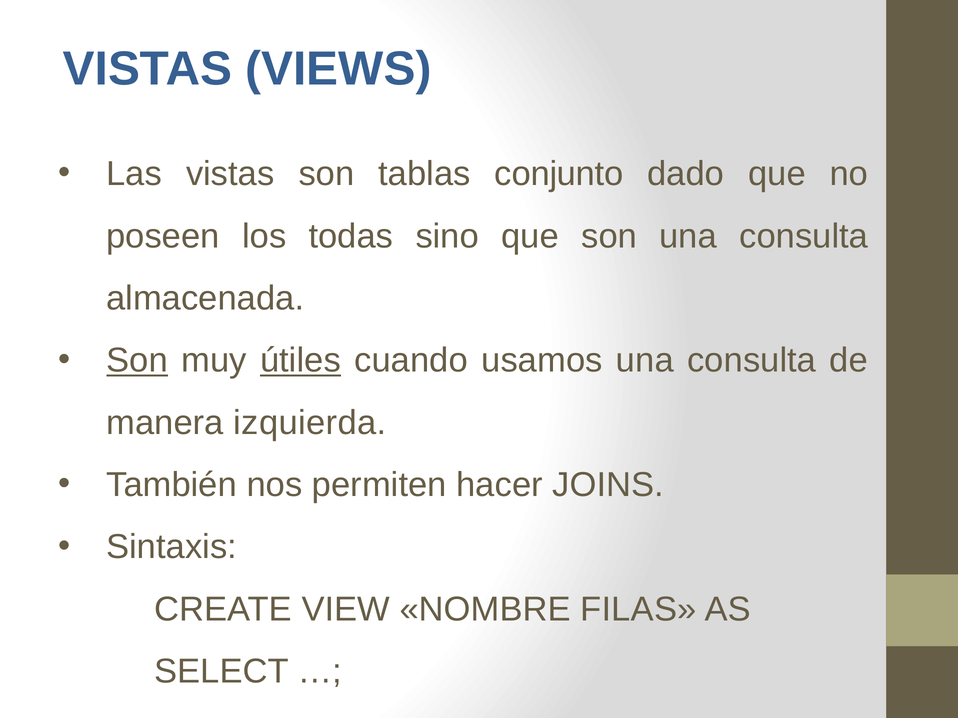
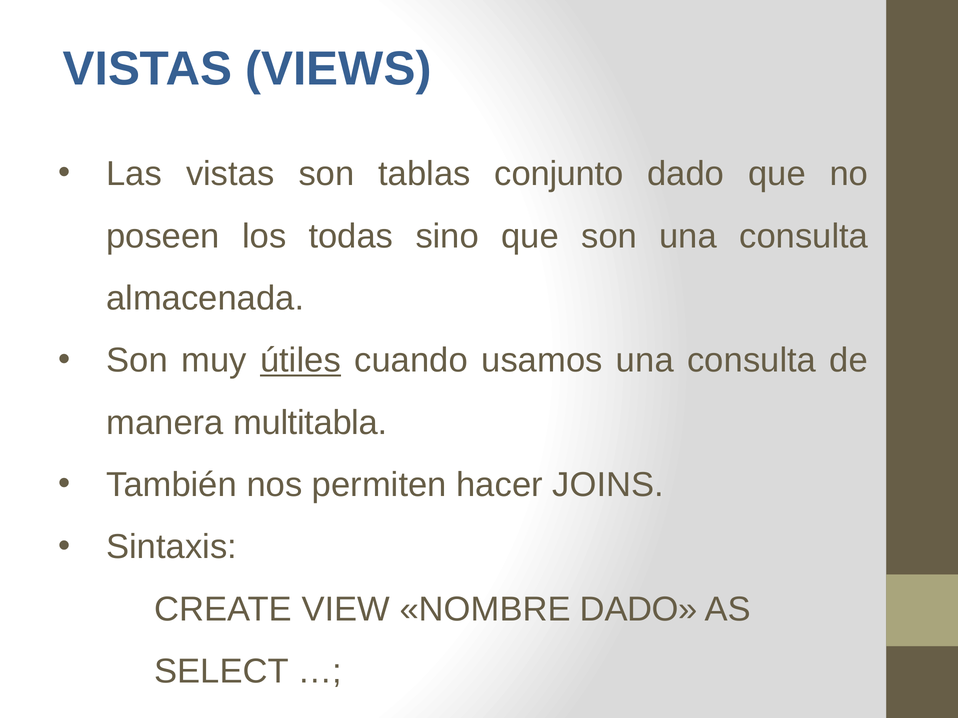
Son at (137, 361) underline: present -> none
izquierda: izquierda -> multitabla
NOMBRE FILAS: FILAS -> DADO
